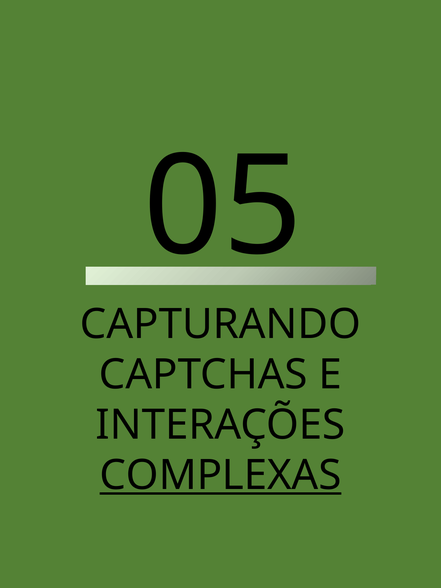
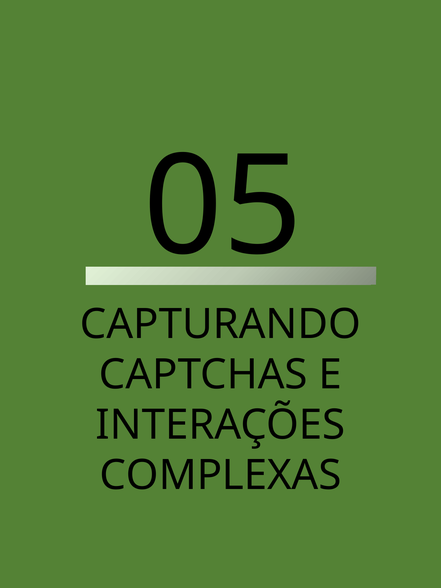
COMPLEXAS underline: present -> none
